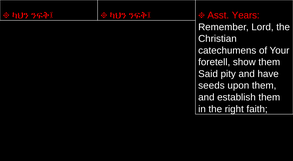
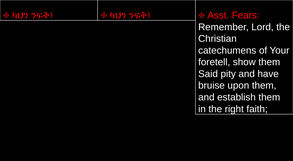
Years: Years -> Fears
seeds: seeds -> bruise
